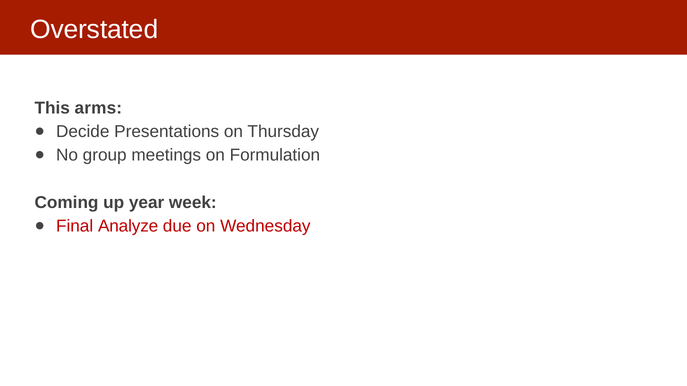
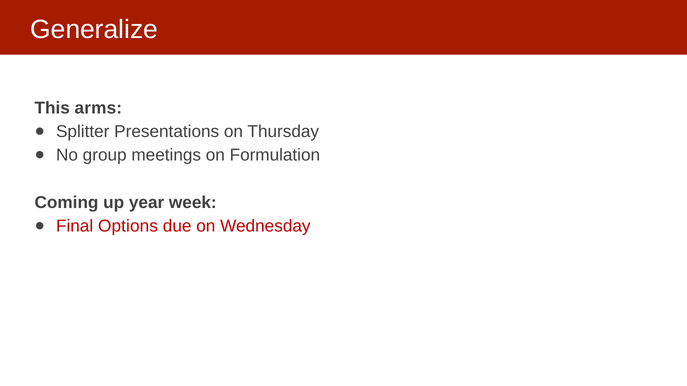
Overstated: Overstated -> Generalize
Decide: Decide -> Splitter
Analyze: Analyze -> Options
